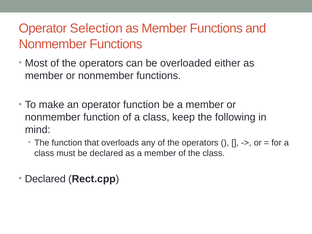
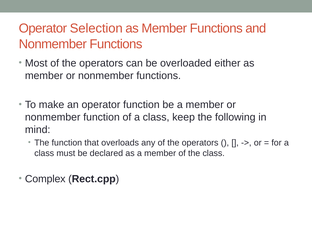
Declared at (45, 179): Declared -> Complex
